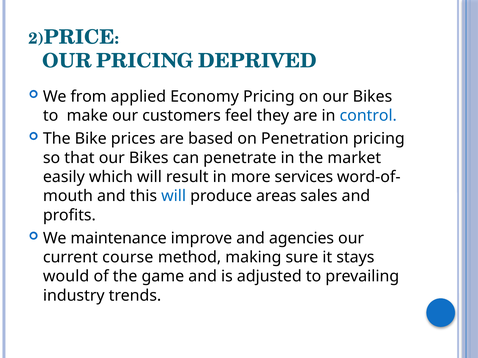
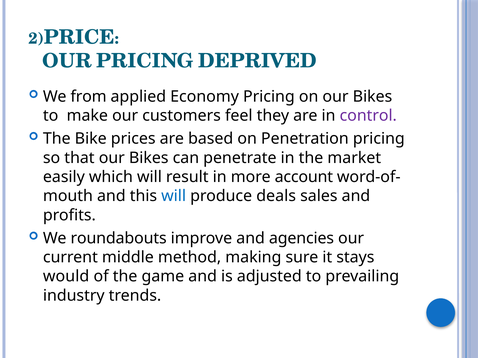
control colour: blue -> purple
services: services -> account
areas: areas -> deals
maintenance: maintenance -> roundabouts
course: course -> middle
